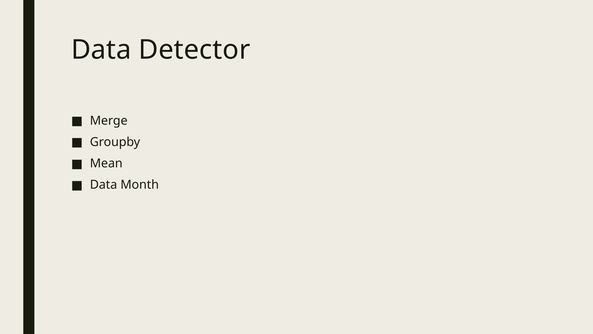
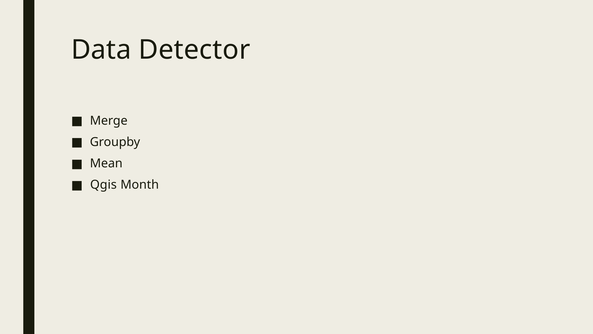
Data at (104, 185): Data -> Qgis
